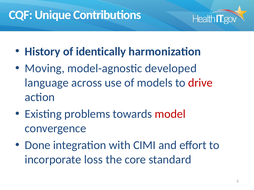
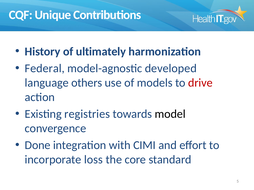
identically: identically -> ultimately
Moving: Moving -> Federal
across: across -> others
problems: problems -> registries
model colour: red -> black
